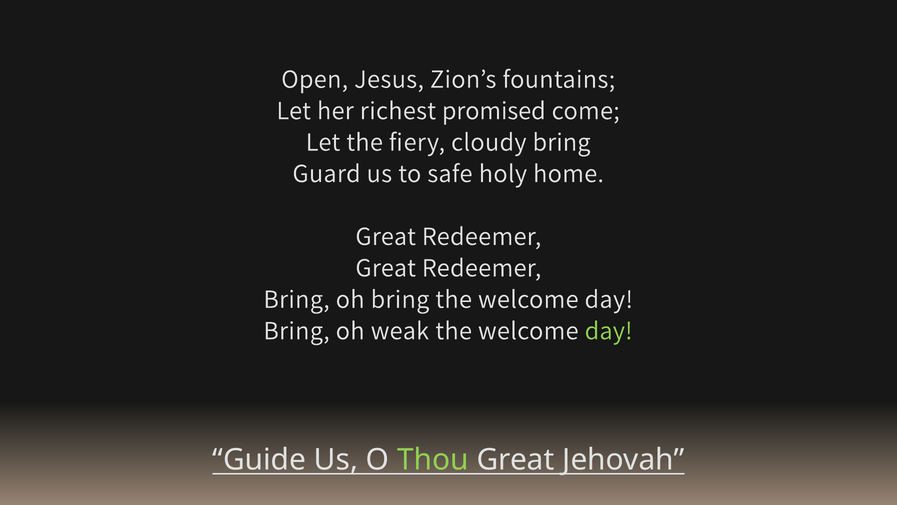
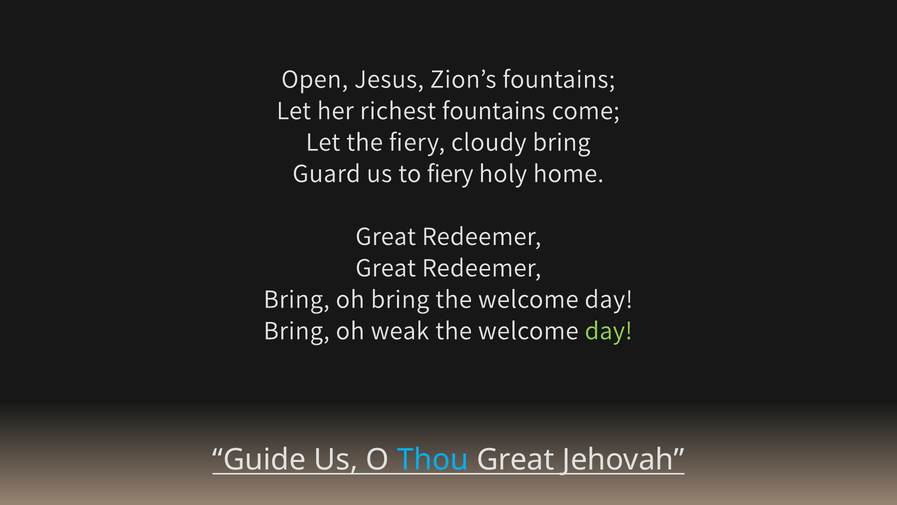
richest promised: promised -> fountains
to safe: safe -> fiery
Thou colour: light green -> light blue
